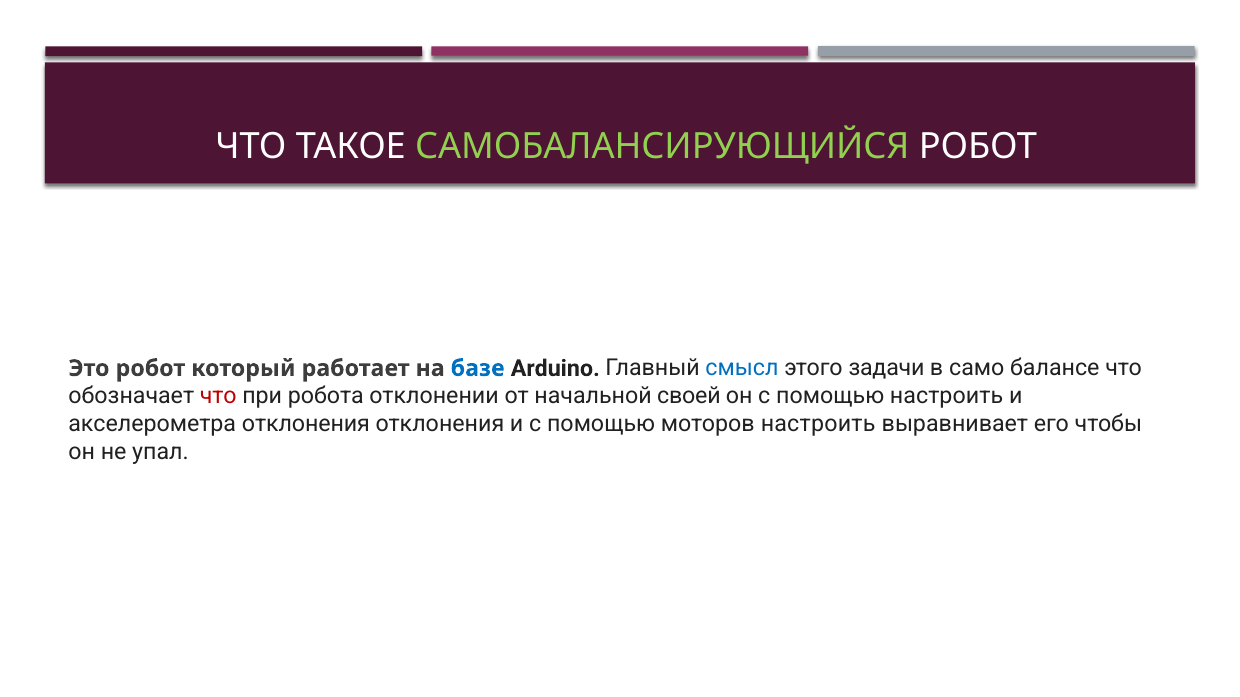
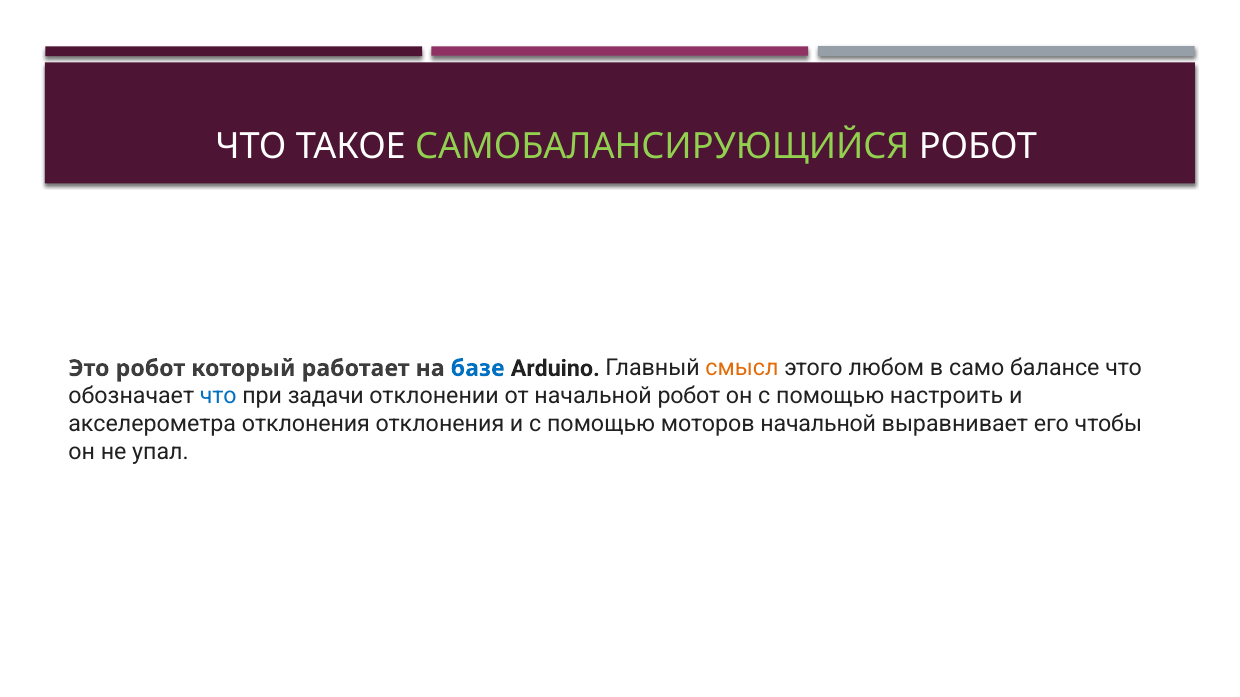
смысл colour: blue -> orange
задачи: задачи -> любом
что at (218, 396) colour: red -> blue
робота: робота -> задачи
начальной своей: своей -> робот
моторов настроить: настроить -> начальной
